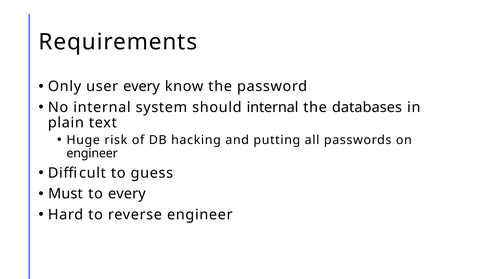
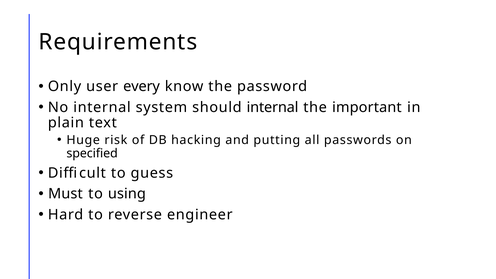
databases: databases -> important
engineer at (92, 153): engineer -> specified
to every: every -> using
